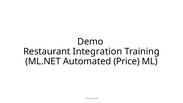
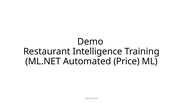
Integration: Integration -> Intelligence
